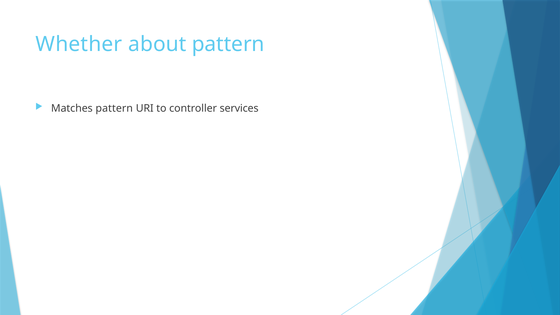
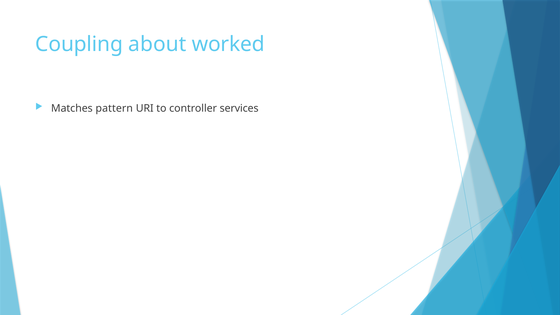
Whether: Whether -> Coupling
about pattern: pattern -> worked
